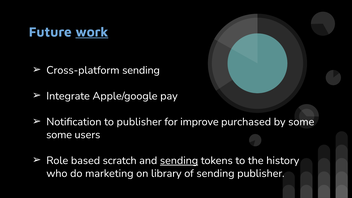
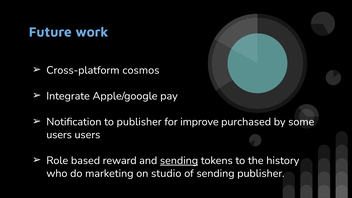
work underline: present -> none
Cross-platform sending: sending -> cosmos
some at (59, 135): some -> users
scratch: scratch -> reward
library: library -> studio
